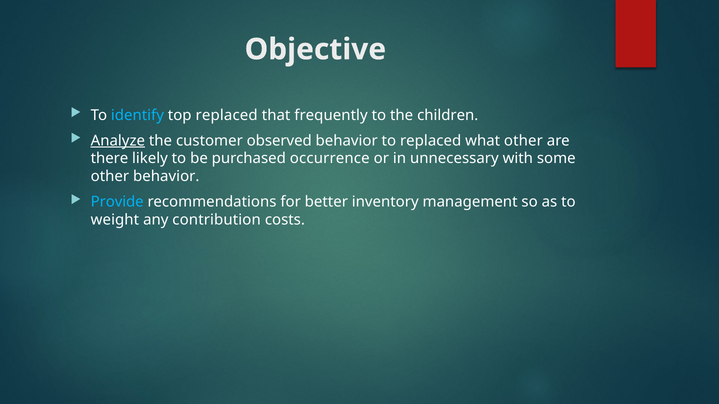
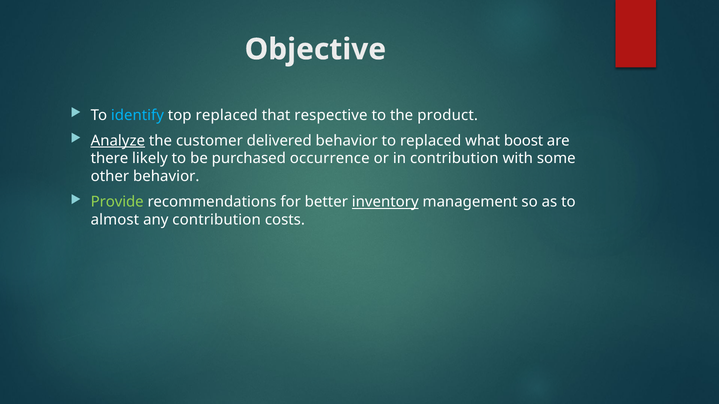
frequently: frequently -> respective
children: children -> product
observed: observed -> delivered
what other: other -> boost
in unnecessary: unnecessary -> contribution
Provide colour: light blue -> light green
inventory underline: none -> present
weight: weight -> almost
